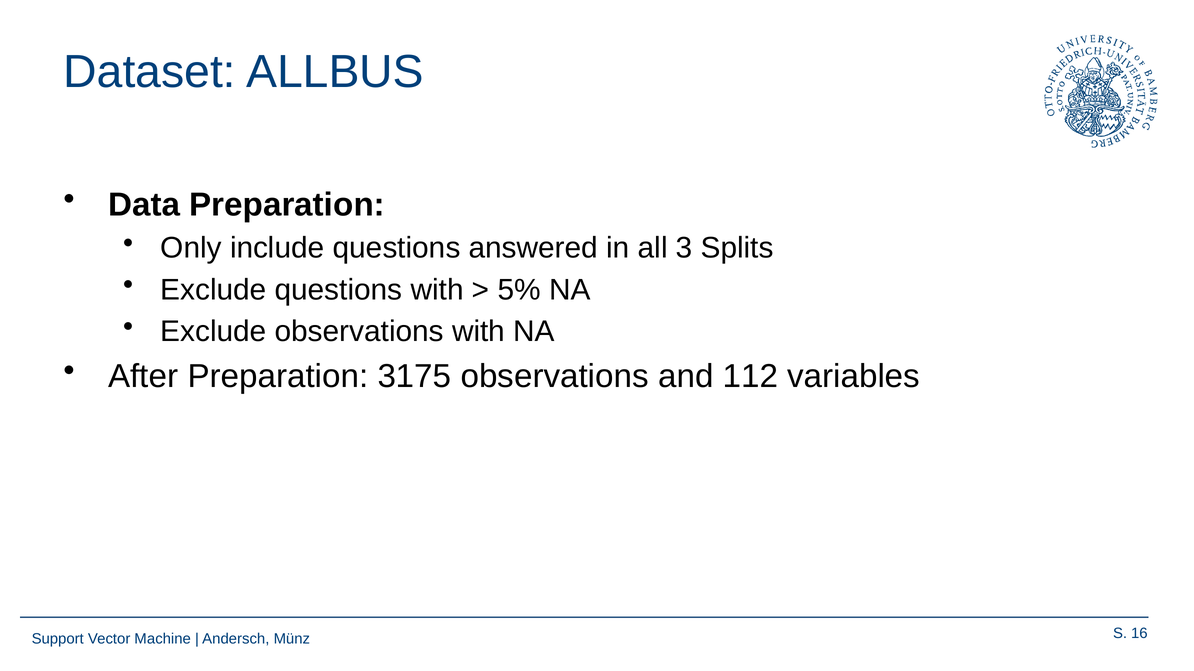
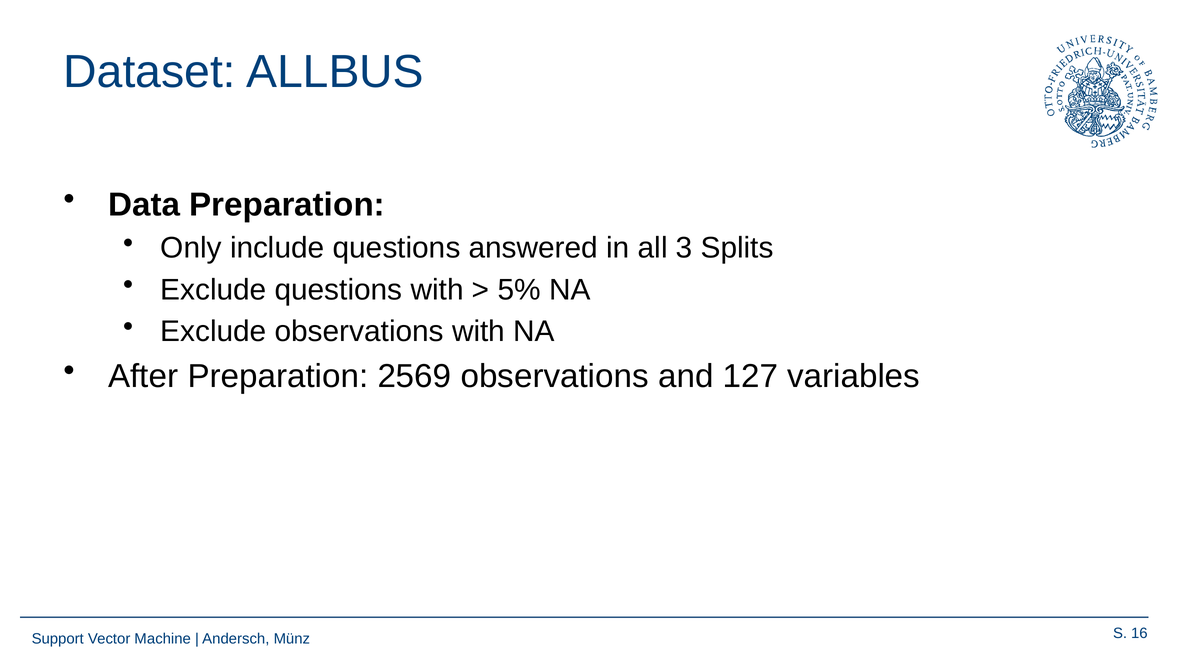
3175: 3175 -> 2569
112: 112 -> 127
